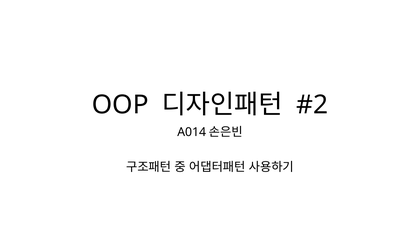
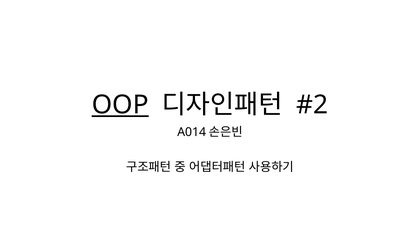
OOP underline: none -> present
